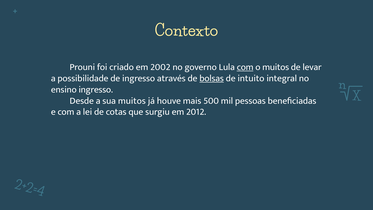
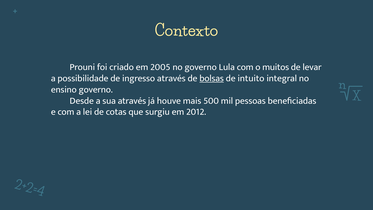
2002: 2002 -> 2005
com at (245, 67) underline: present -> none
ensino ingresso: ingresso -> governo
sua muitos: muitos -> através
